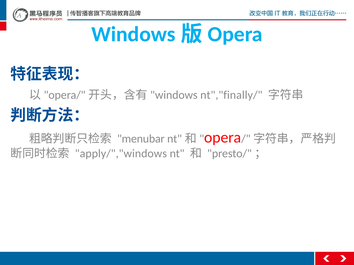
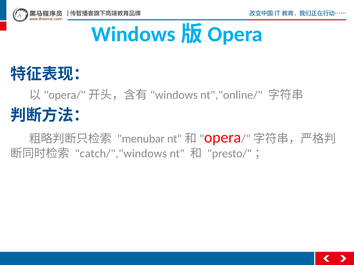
nt","finally/: nt","finally/ -> nt","online/
apply/","windows: apply/","windows -> catch/","windows
